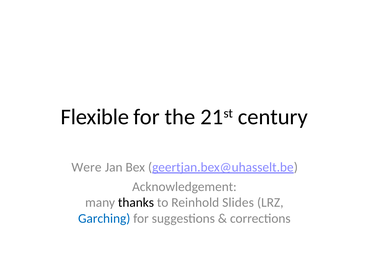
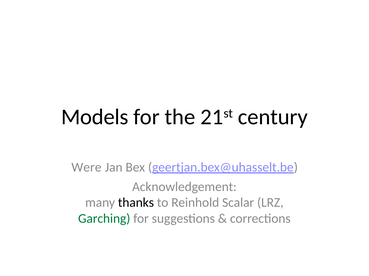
Flexible: Flexible -> Models
Slides: Slides -> Scalar
Garching colour: blue -> green
